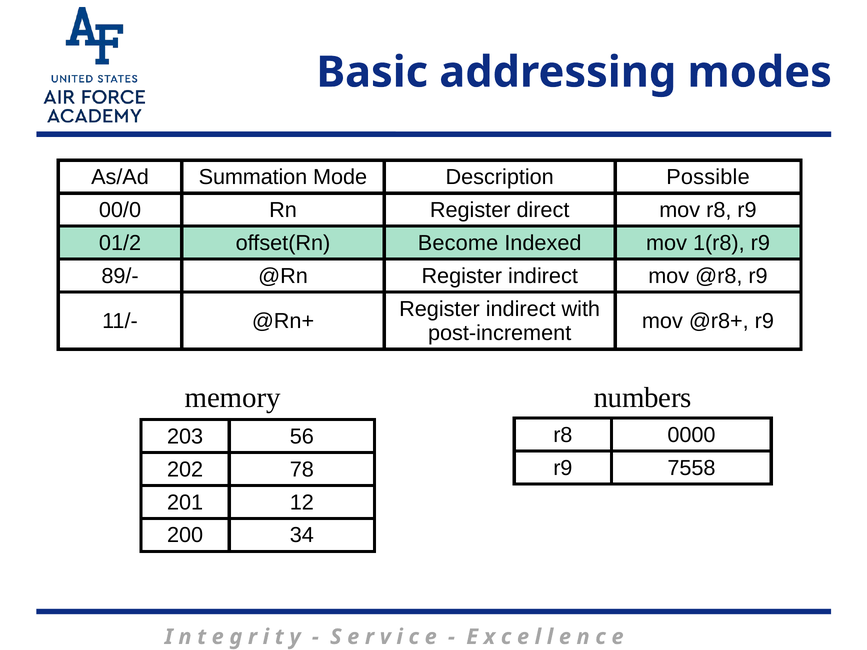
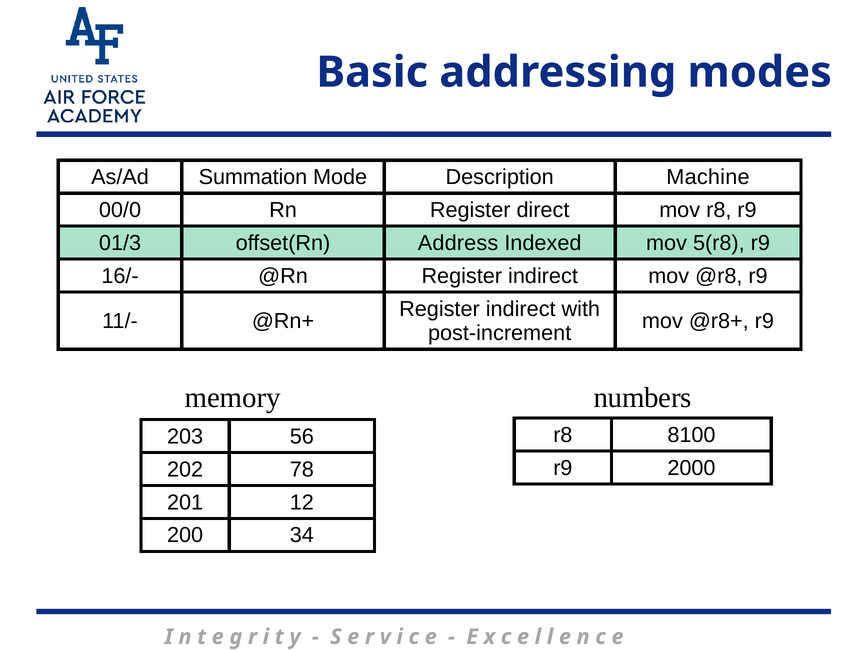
Possible: Possible -> Machine
01/2: 01/2 -> 01/3
Become: Become -> Address
1(r8: 1(r8 -> 5(r8
89/-: 89/- -> 16/-
0000: 0000 -> 8100
7558: 7558 -> 2000
